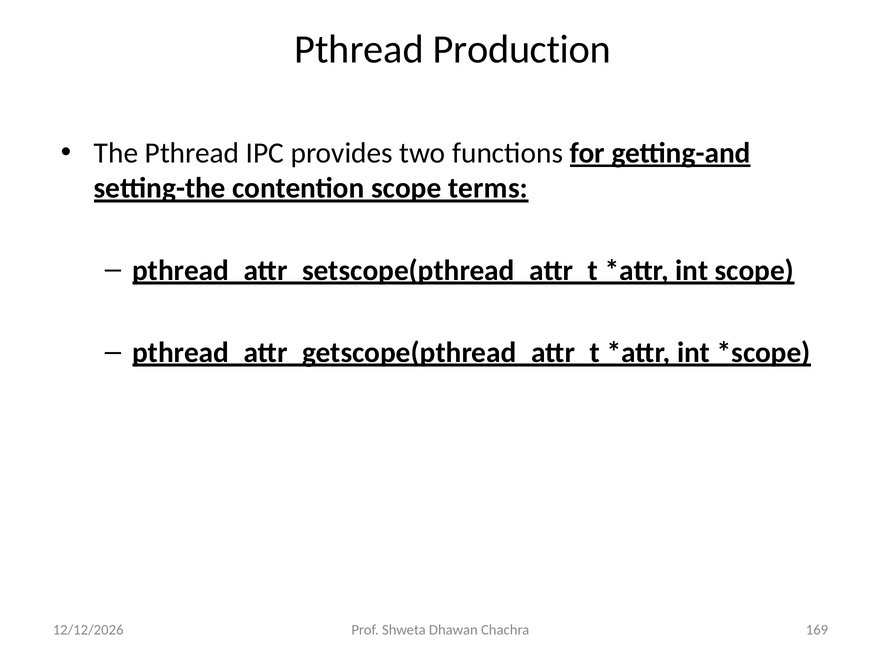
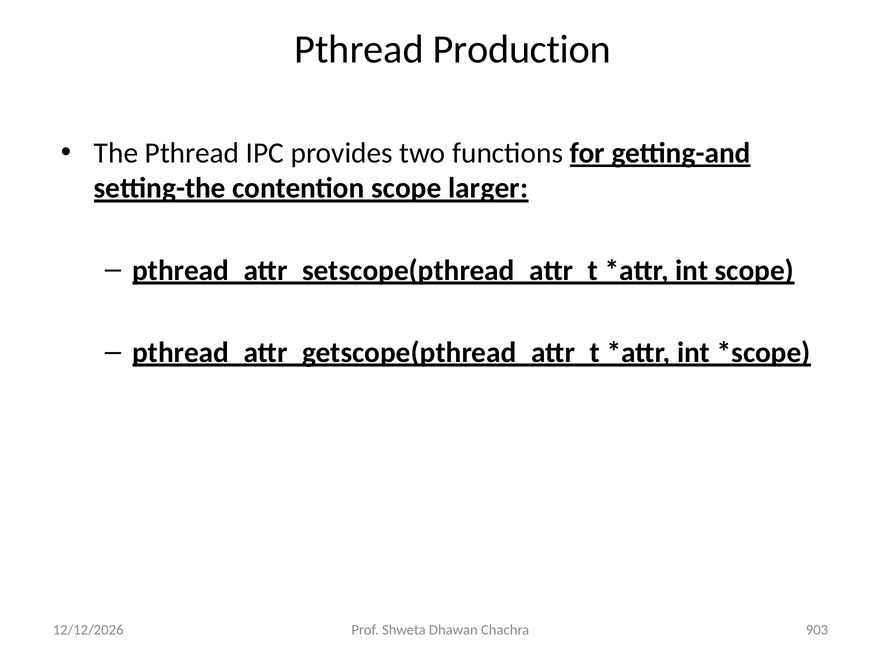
terms: terms -> larger
169: 169 -> 903
